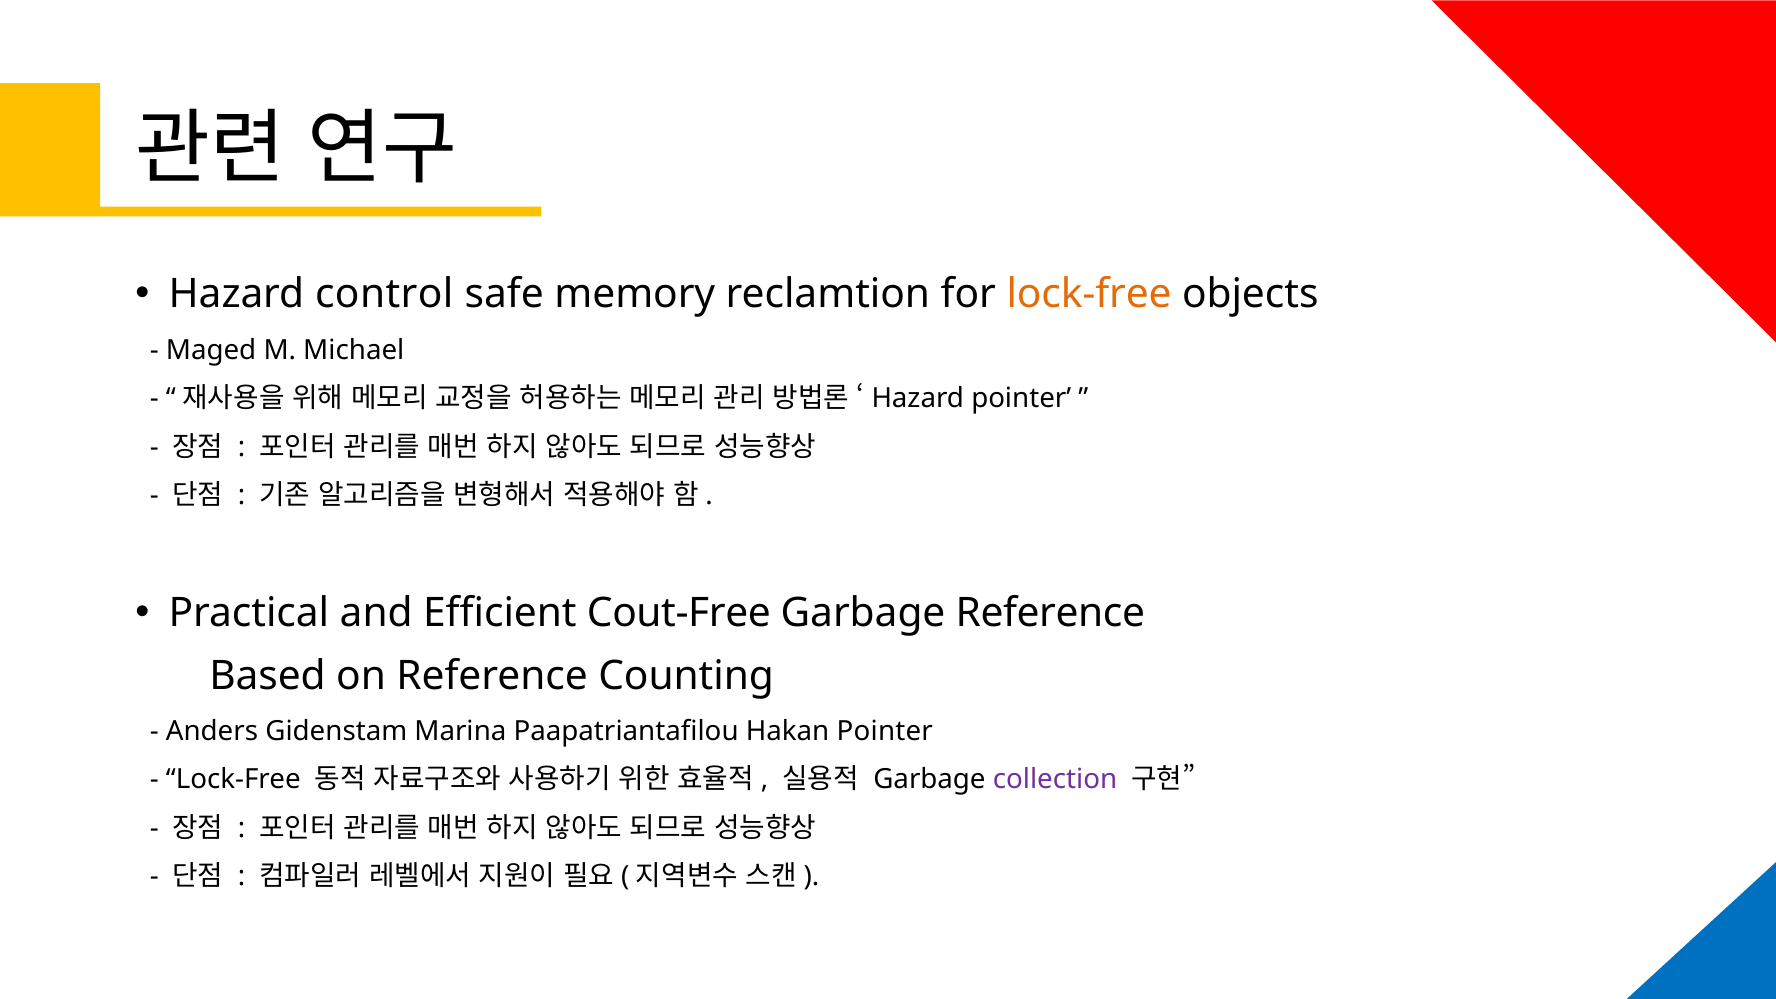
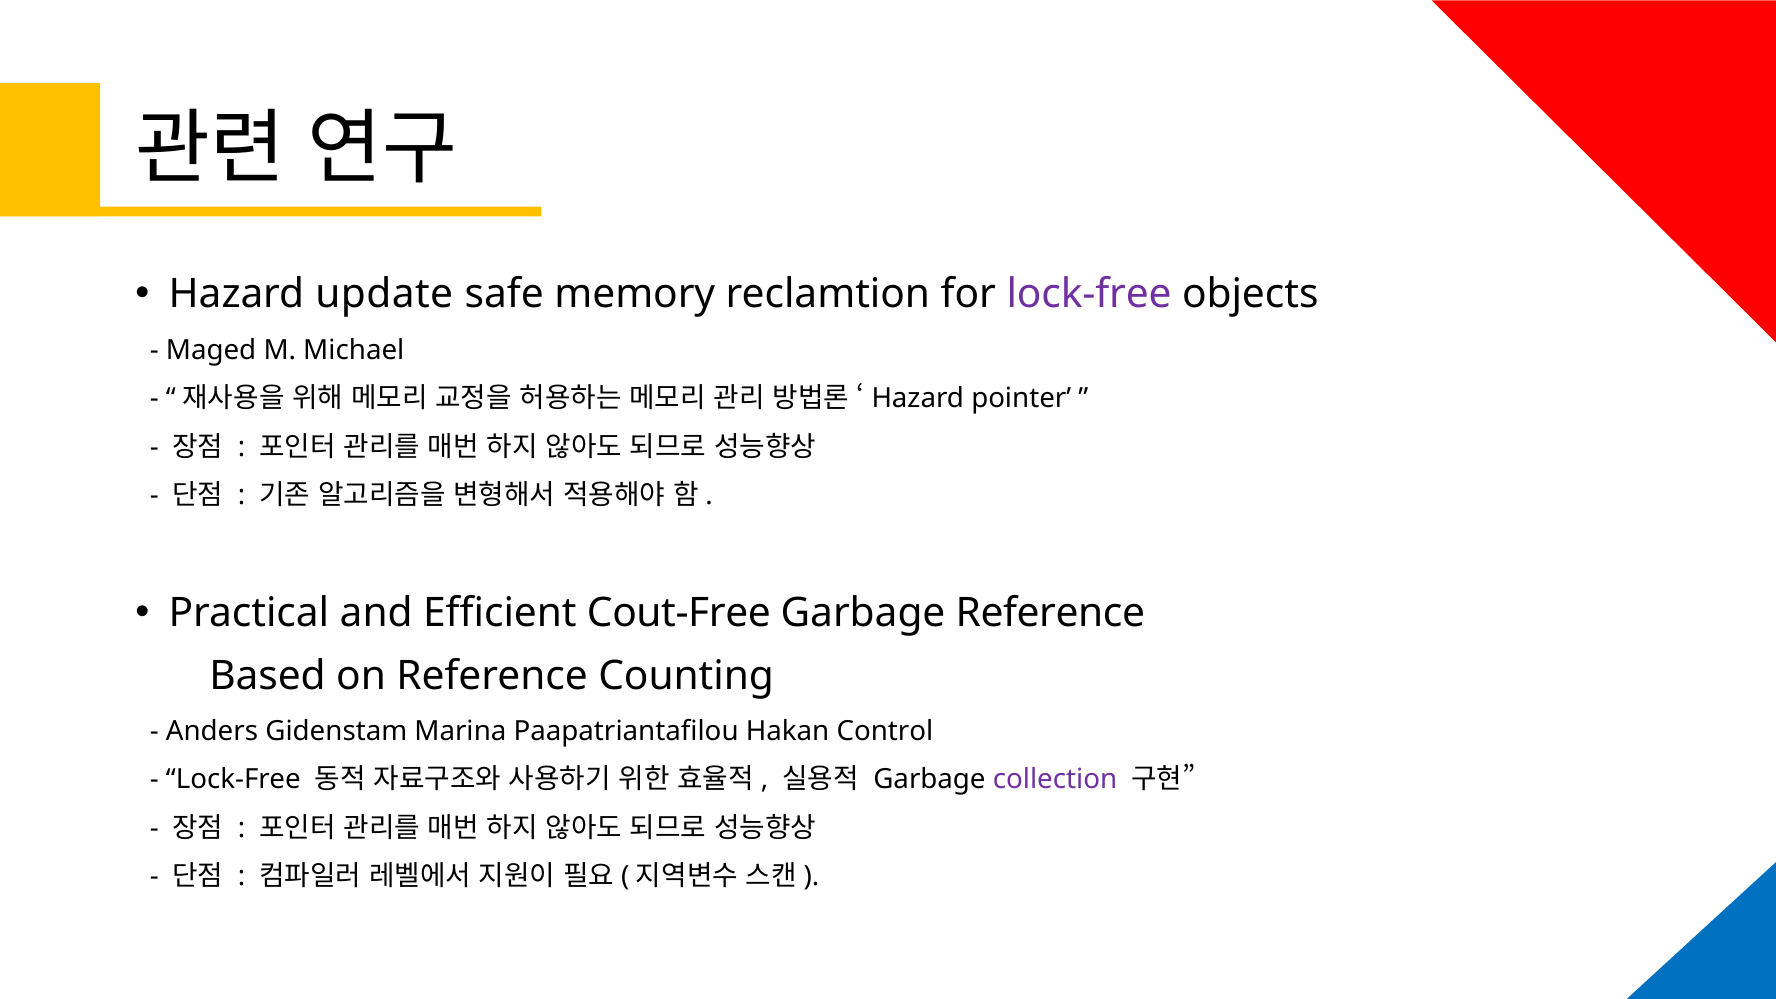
control: control -> update
lock-free at (1089, 294) colour: orange -> purple
Hakan Pointer: Pointer -> Control
